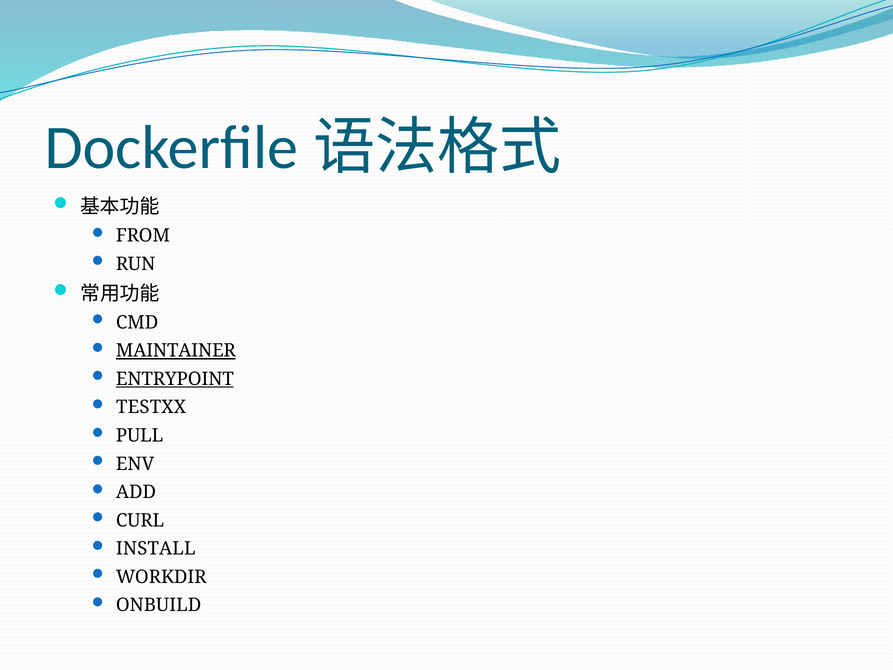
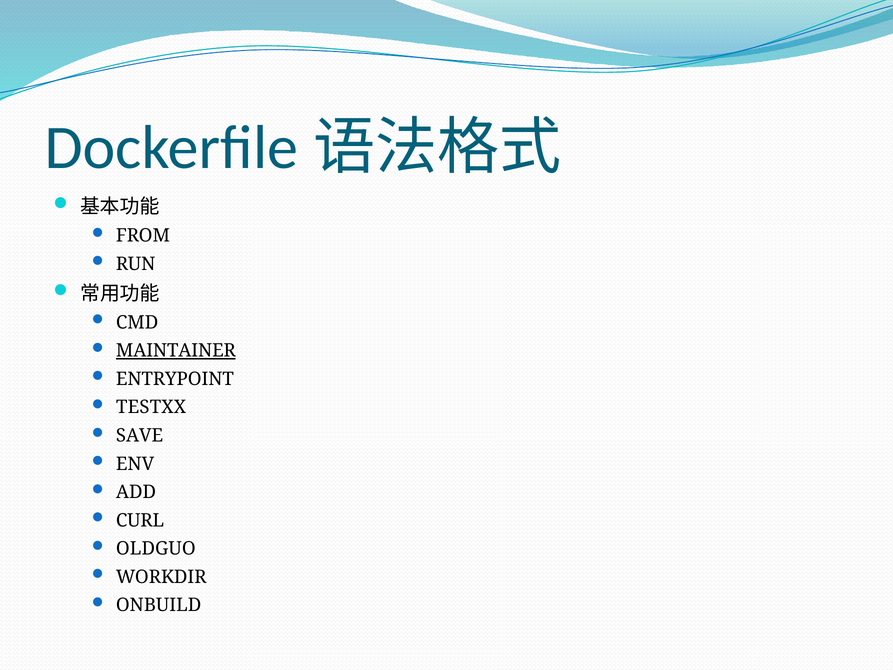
ENTRYPOINT underline: present -> none
PULL: PULL -> SAVE
INSTALL: INSTALL -> OLDGUO
